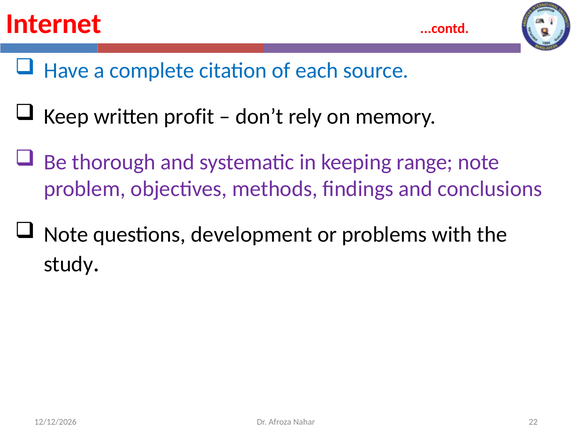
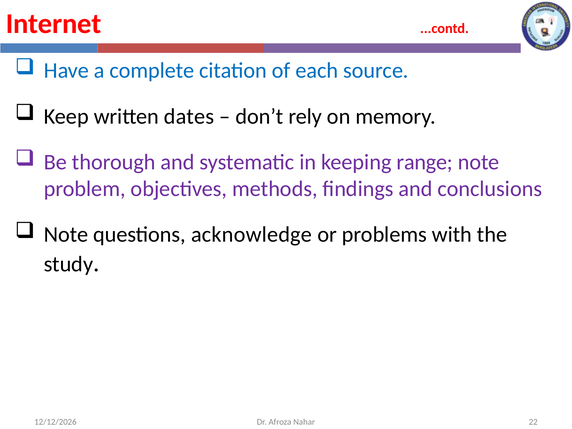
profit: profit -> dates
development: development -> acknowledge
